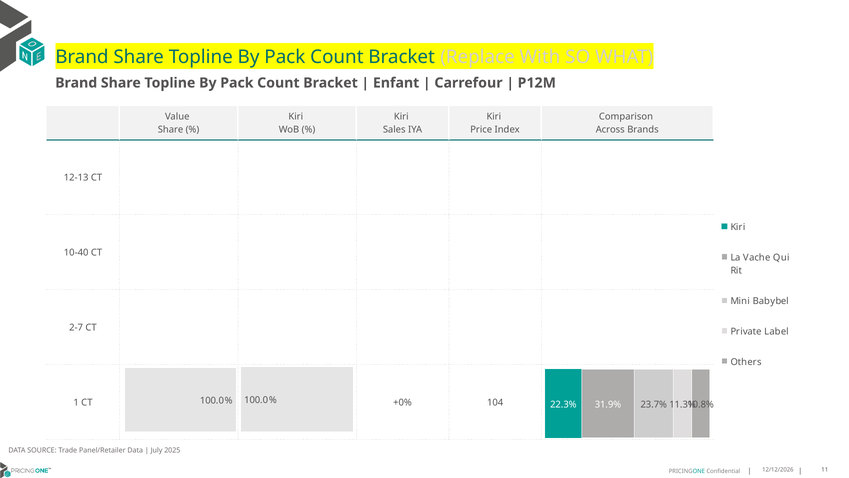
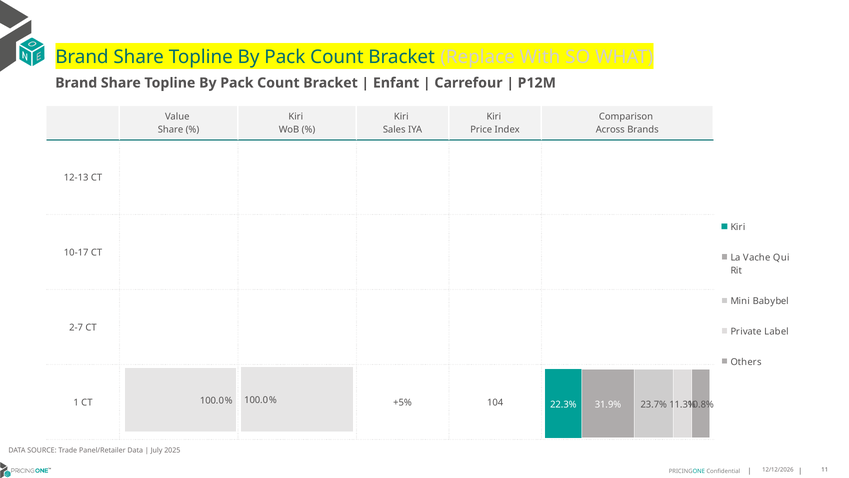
10-40: 10-40 -> 10-17
+0%: +0% -> +5%
